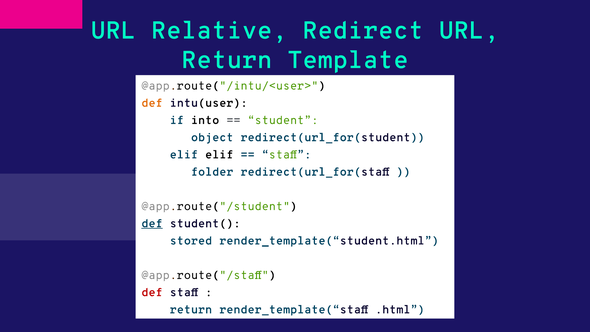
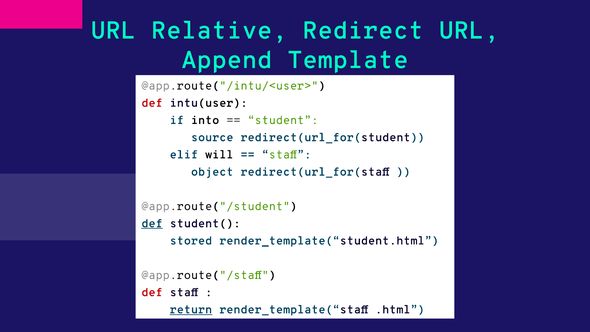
Return at (227, 60): Return -> Append
def at (152, 103) colour: orange -> red
object: object -> source
elif elif: elif -> will
folder: folder -> object
return at (191, 309) underline: none -> present
